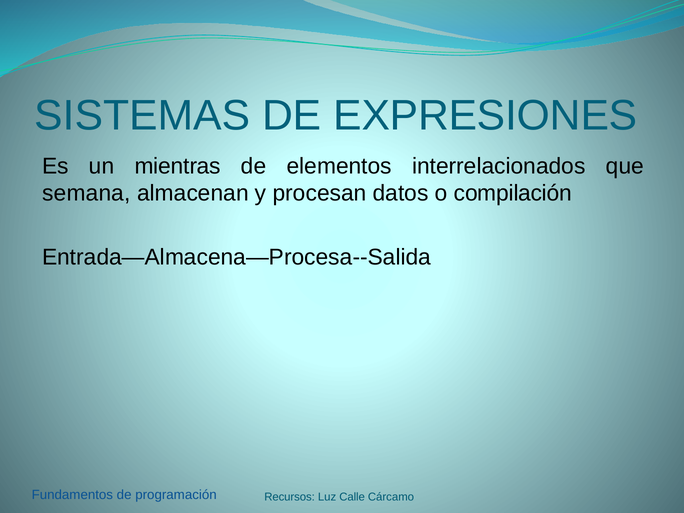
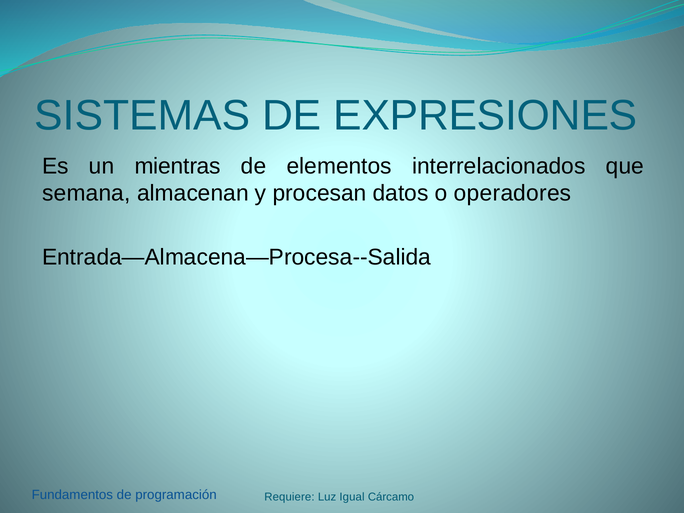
compilación: compilación -> operadores
Recursos: Recursos -> Requiere
Calle: Calle -> Igual
